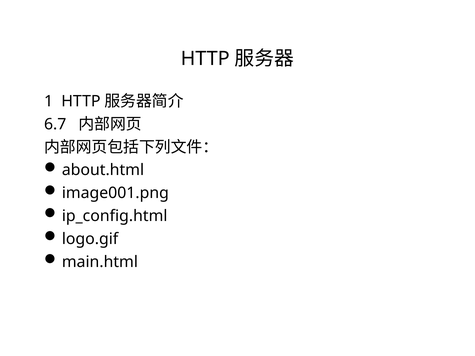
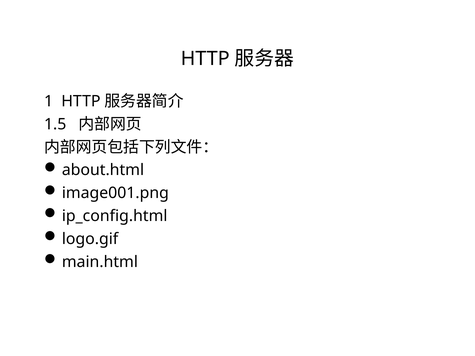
6.7: 6.7 -> 1.5
